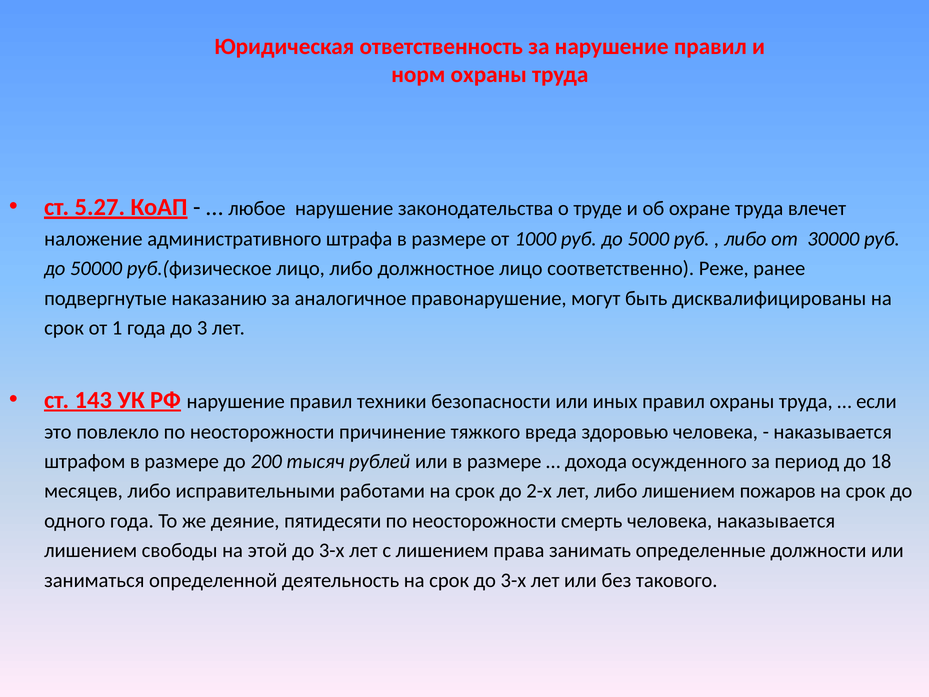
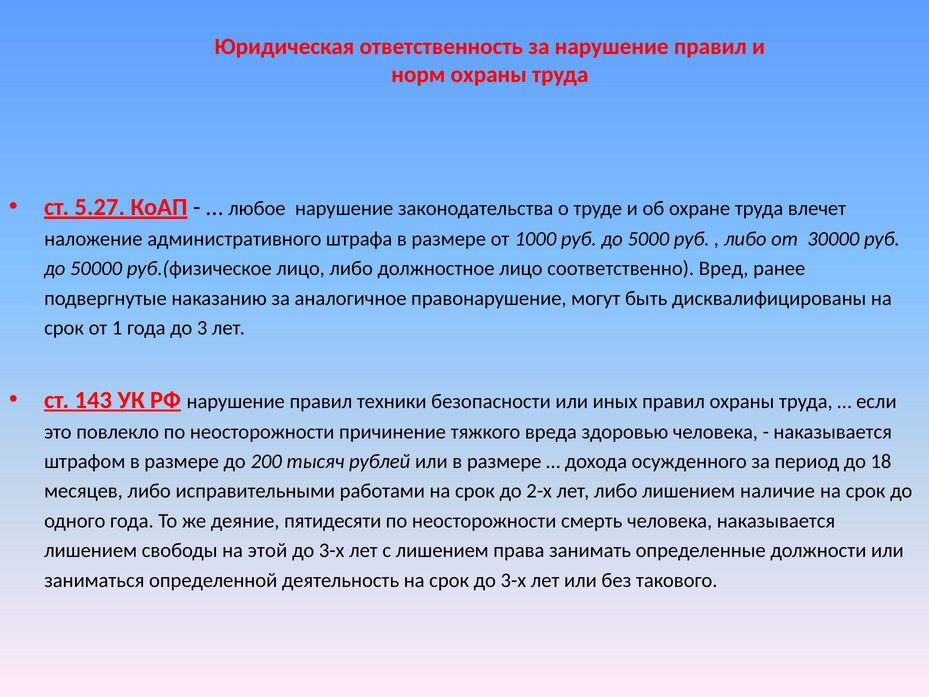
Реже: Реже -> Вред
пожаров: пожаров -> наличие
